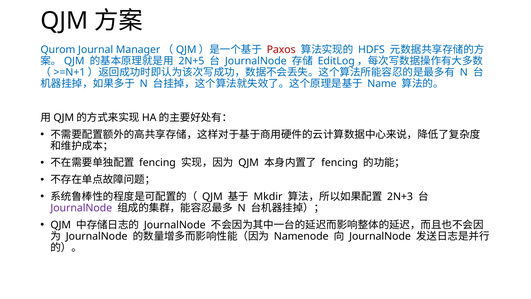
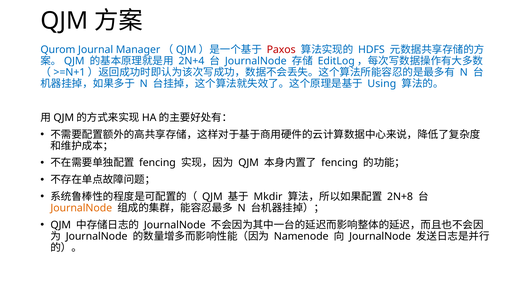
2N+5: 2N+5 -> 2N+4
Name: Name -> Using
2N+3: 2N+3 -> 2N+8
JournalNode at (81, 208) colour: purple -> orange
